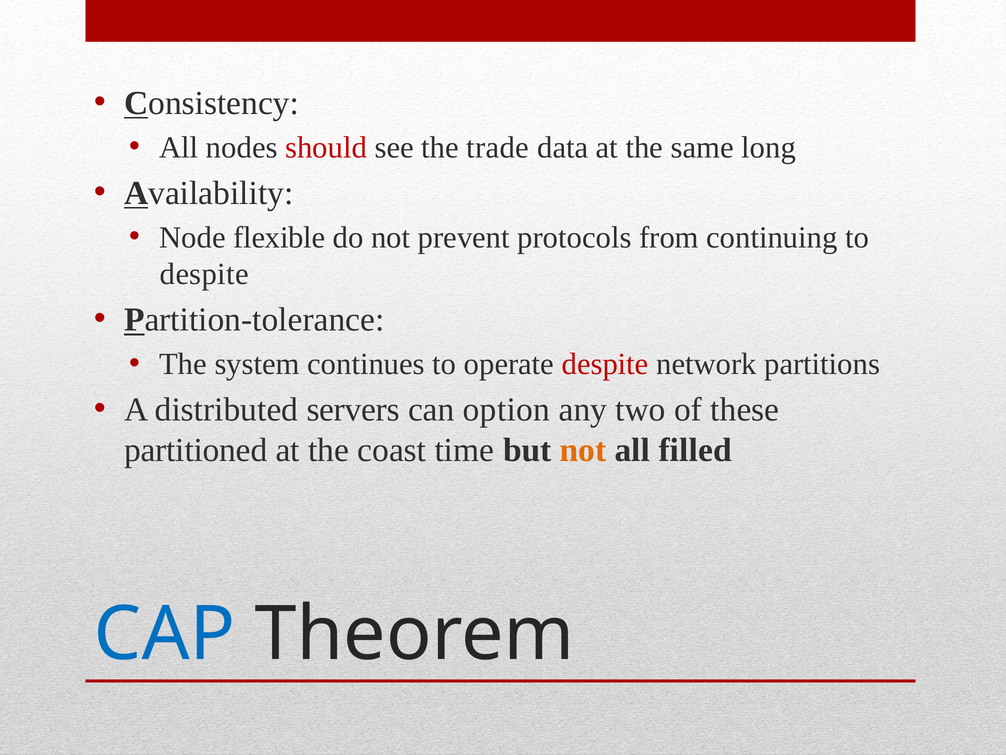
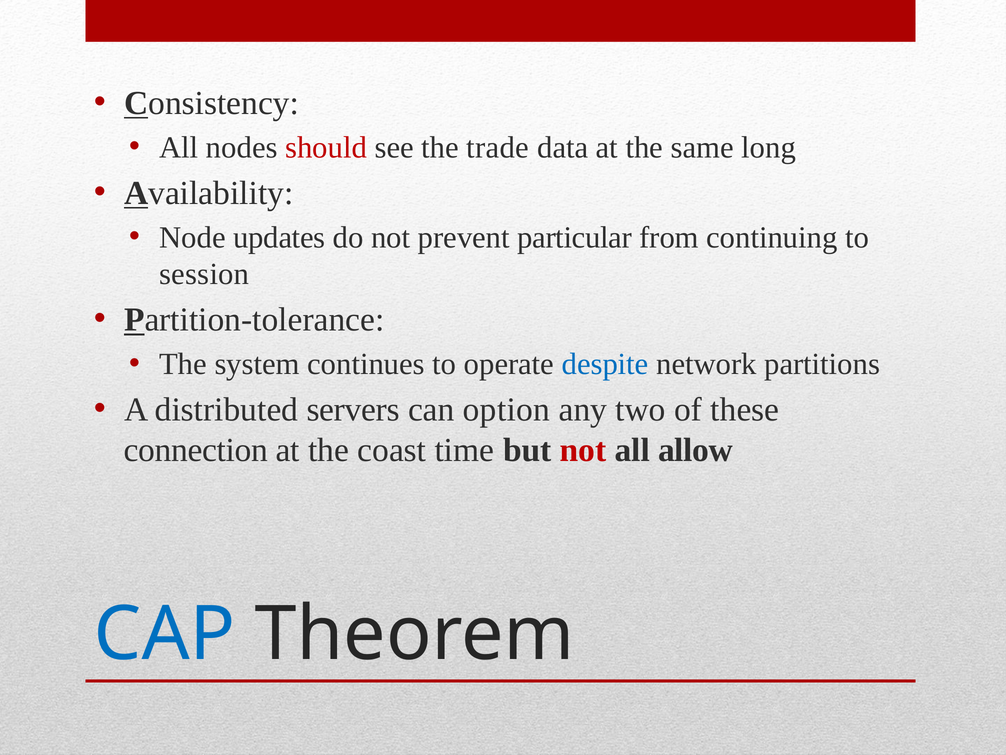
flexible: flexible -> updates
protocols: protocols -> particular
despite at (204, 274): despite -> session
despite at (605, 364) colour: red -> blue
partitioned: partitioned -> connection
not at (583, 450) colour: orange -> red
filled: filled -> allow
